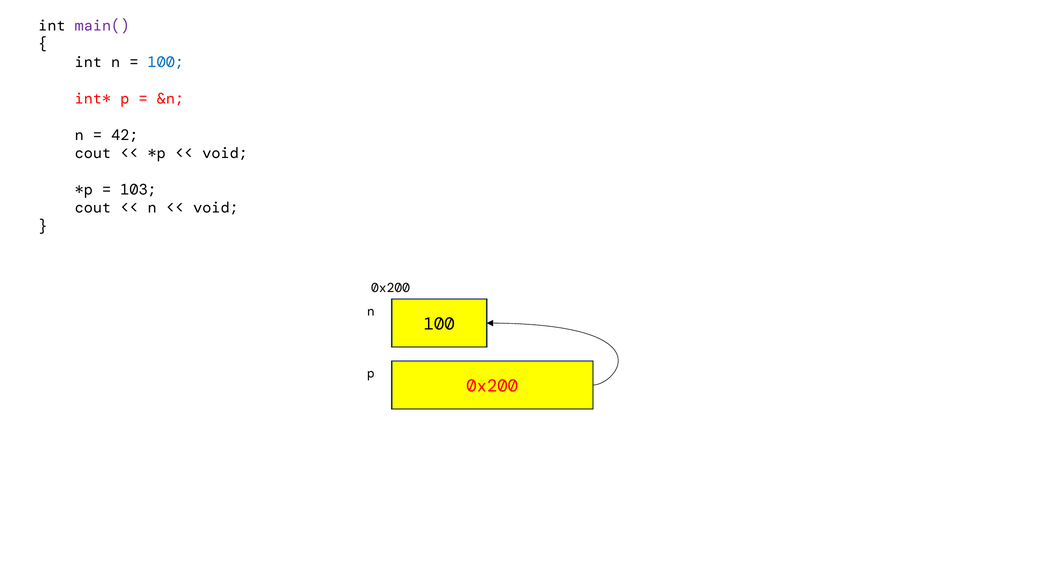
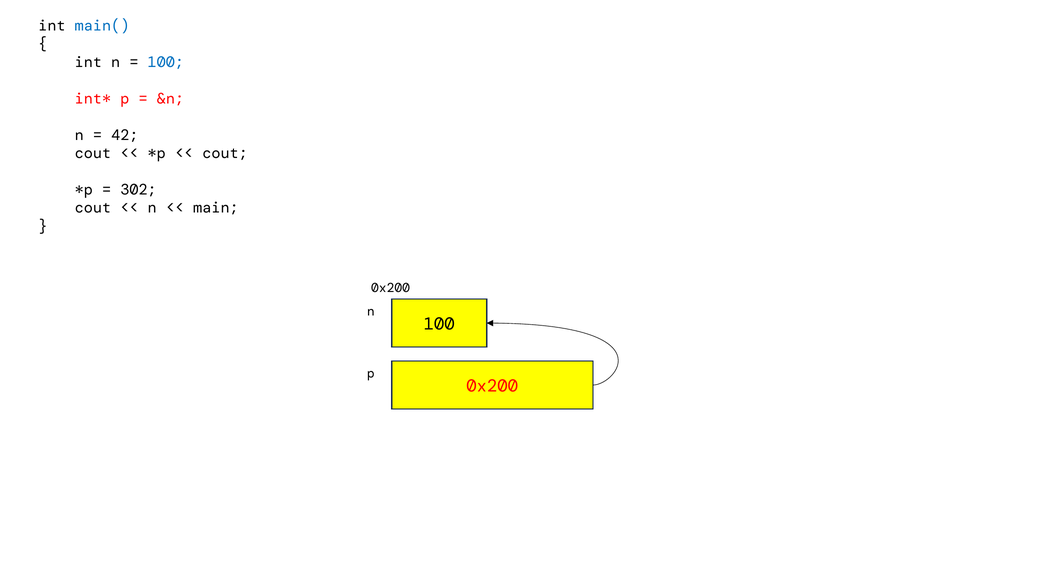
main( colour: purple -> blue
void at (225, 153): void -> cout
103: 103 -> 302
void at (216, 208): void -> main
